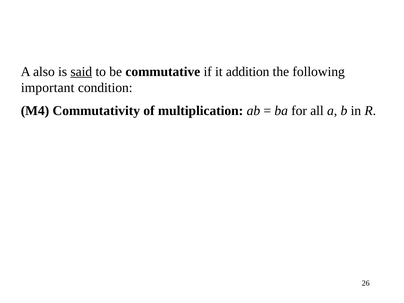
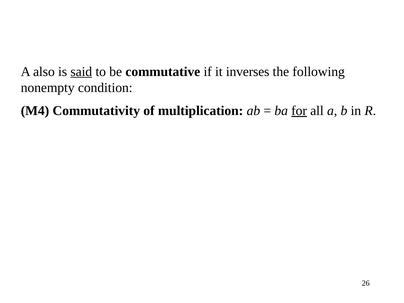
addition: addition -> inverses
important: important -> nonempty
for underline: none -> present
